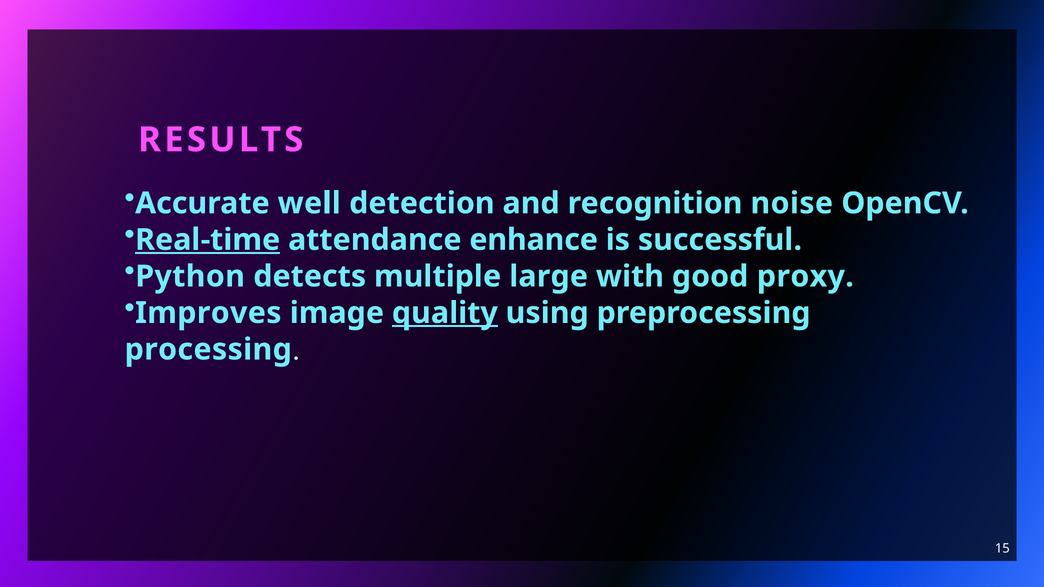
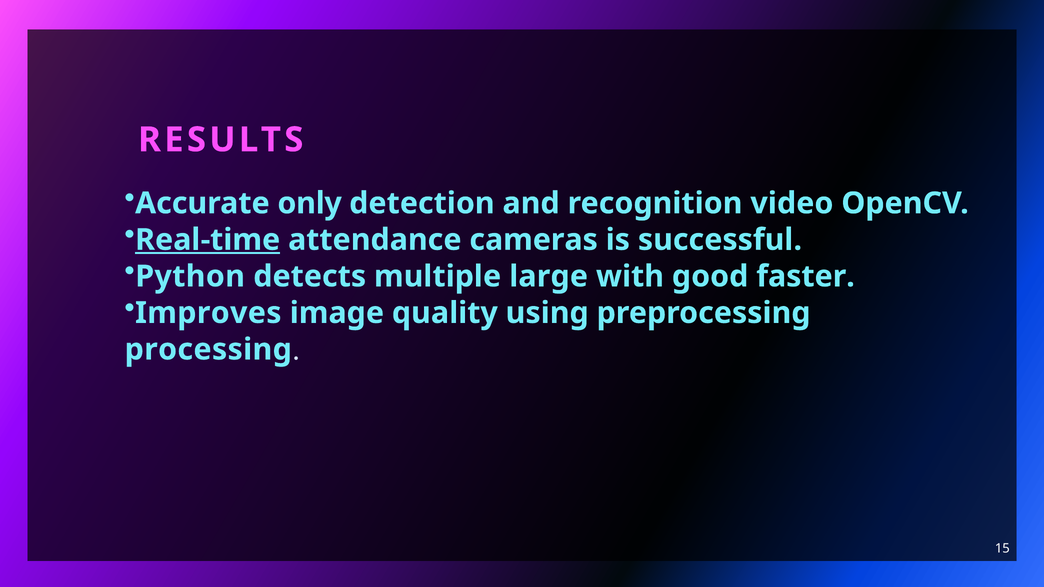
well: well -> only
noise: noise -> video
enhance: enhance -> cameras
proxy: proxy -> faster
quality underline: present -> none
